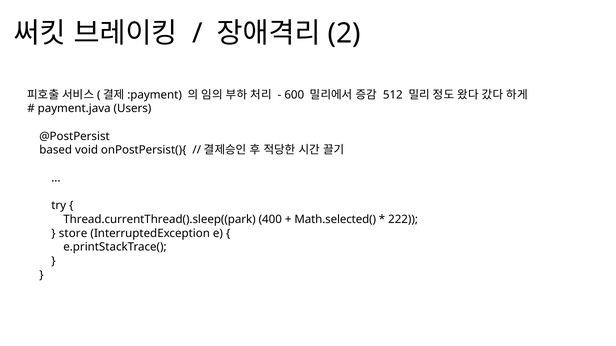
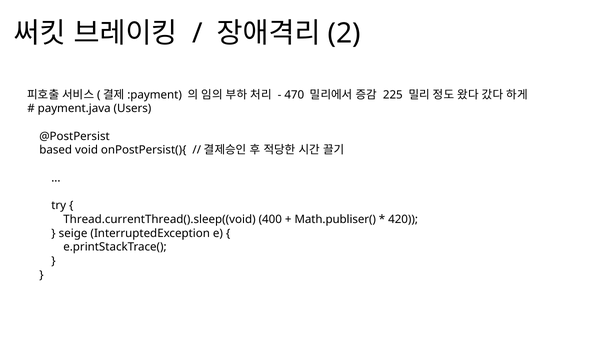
600: 600 -> 470
512: 512 -> 225
Thread.currentThread().sleep((park: Thread.currentThread().sleep((park -> Thread.currentThread().sleep((void
Math.selected(: Math.selected( -> Math.publiser(
222: 222 -> 420
store: store -> seige
